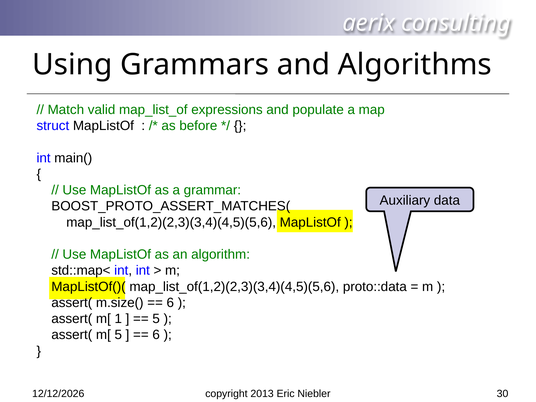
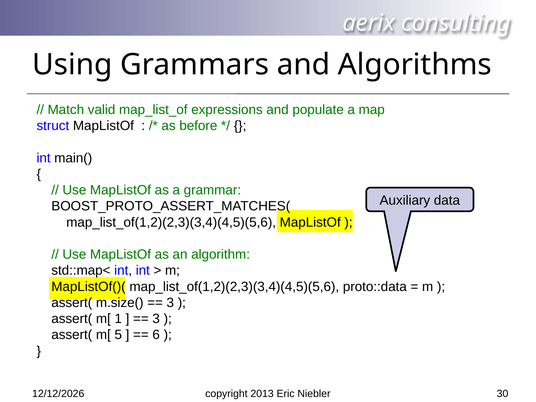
6 at (170, 303): 6 -> 3
5 at (156, 319): 5 -> 3
